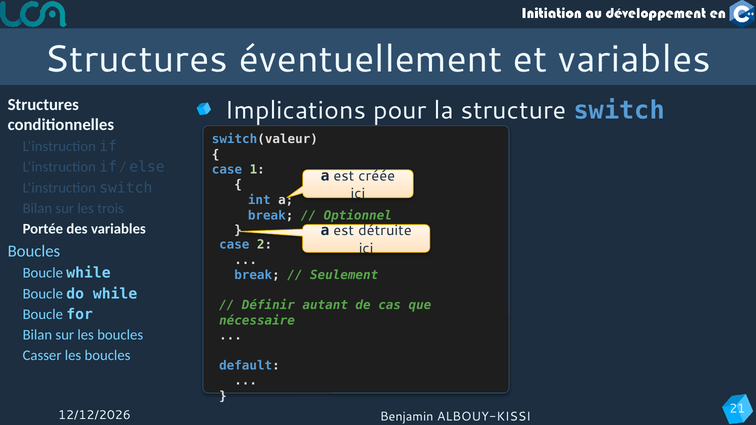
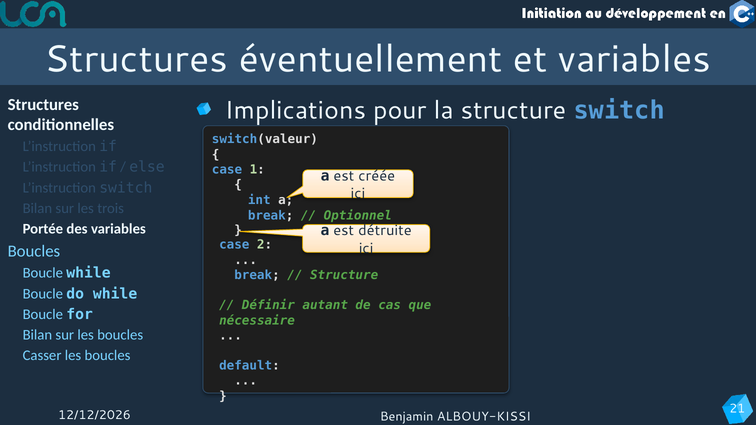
Seulement at (344, 275): Seulement -> Structure
